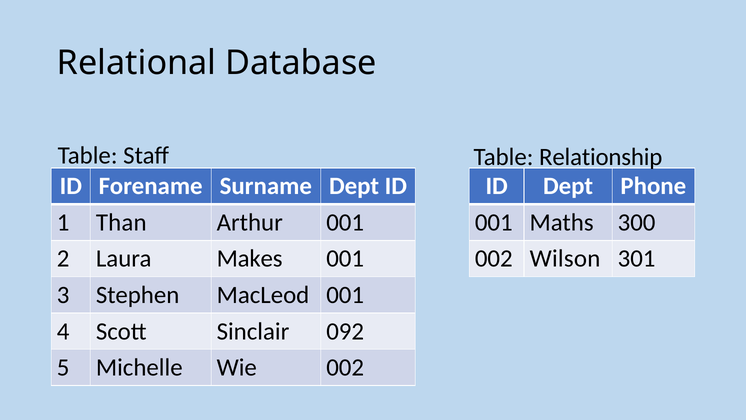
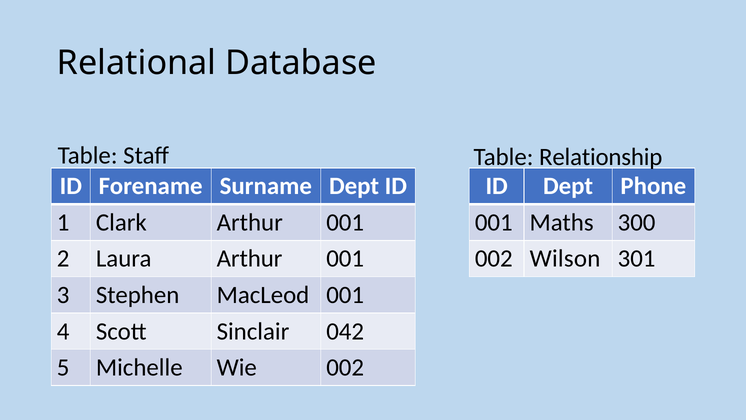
Than: Than -> Clark
Laura Makes: Makes -> Arthur
092: 092 -> 042
